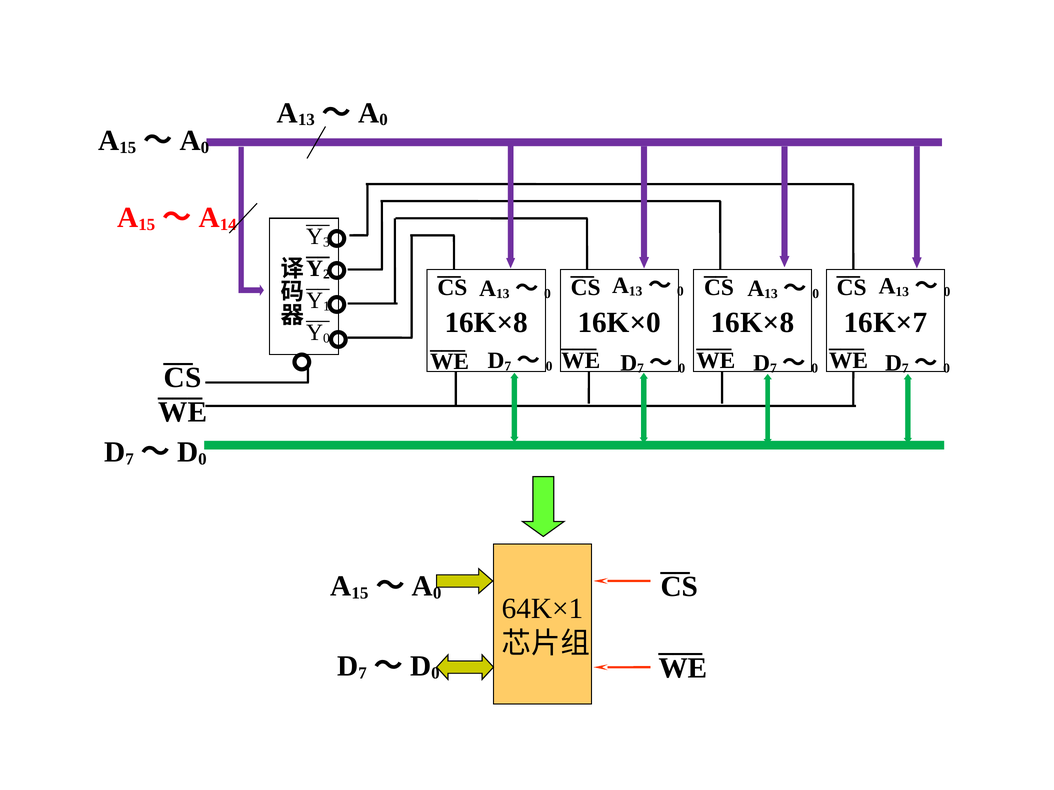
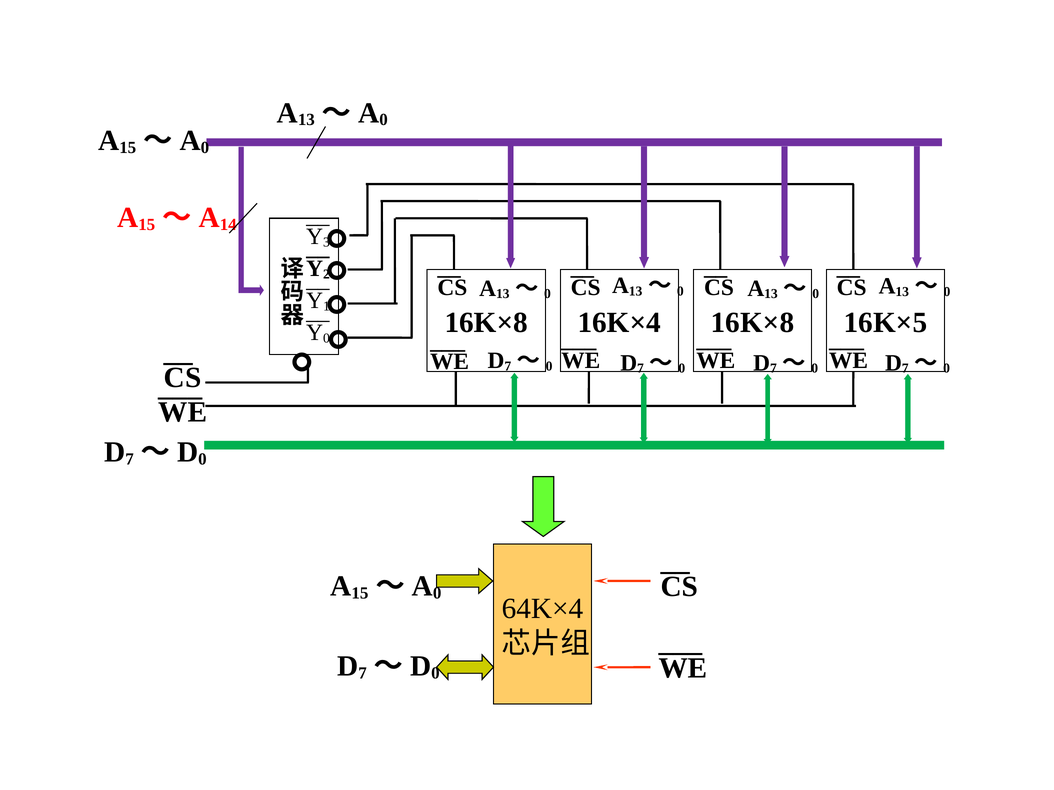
16K×0: 16K×0 -> 16K×4
16K×7: 16K×7 -> 16K×5
64K×1: 64K×1 -> 64K×4
